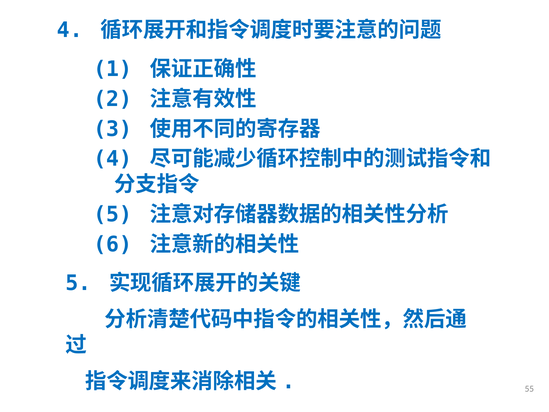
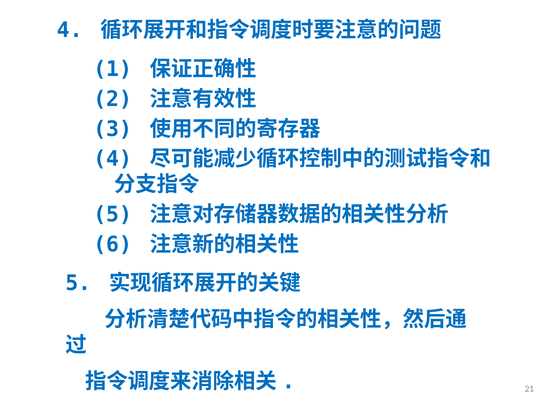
55: 55 -> 21
